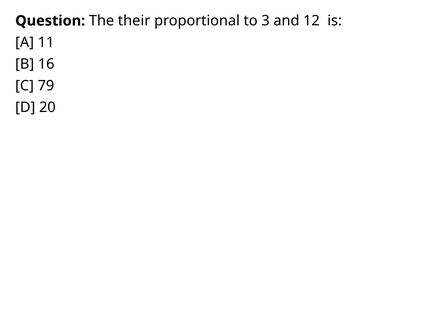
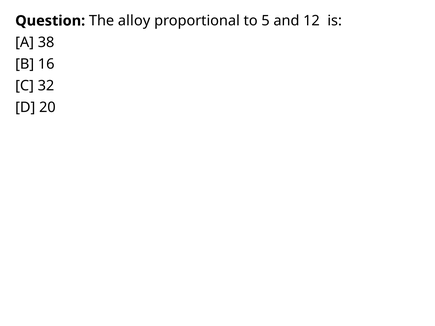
their: their -> alloy
3: 3 -> 5
11: 11 -> 38
79: 79 -> 32
